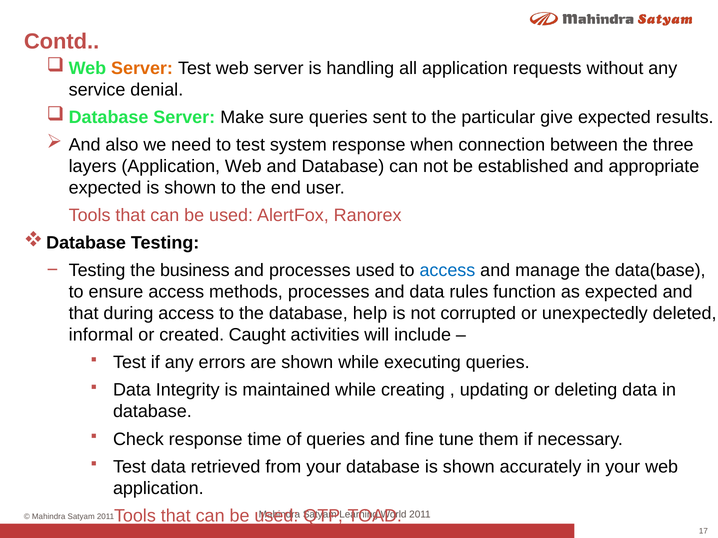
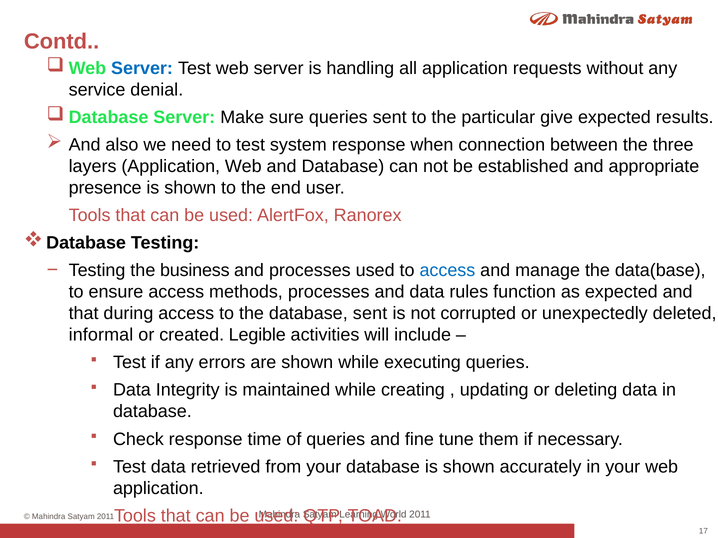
Server at (142, 68) colour: orange -> blue
expected at (105, 188): expected -> presence
database help: help -> sent
Caught: Caught -> Legible
